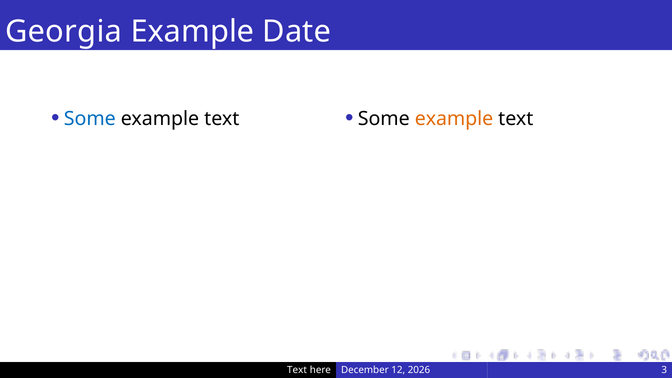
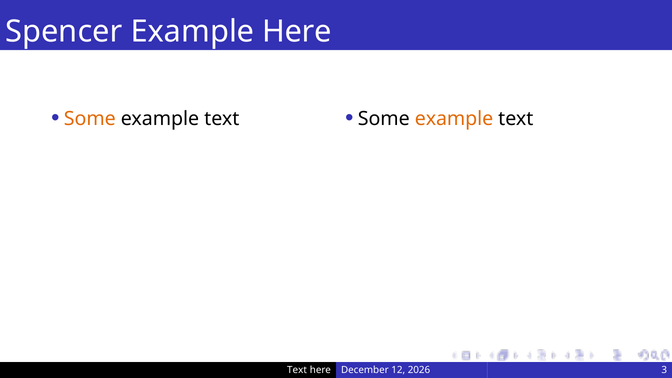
Georgia: Georgia -> Spencer
Example Date: Date -> Here
Some at (90, 119) colour: blue -> orange
